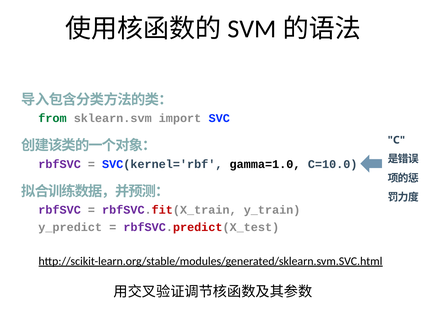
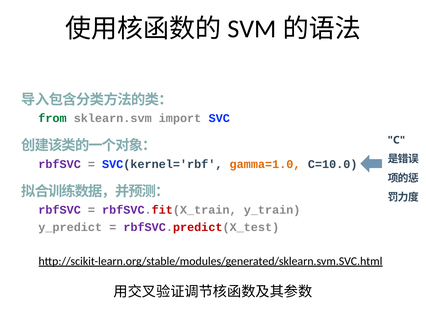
gamma=1.0 colour: black -> orange
